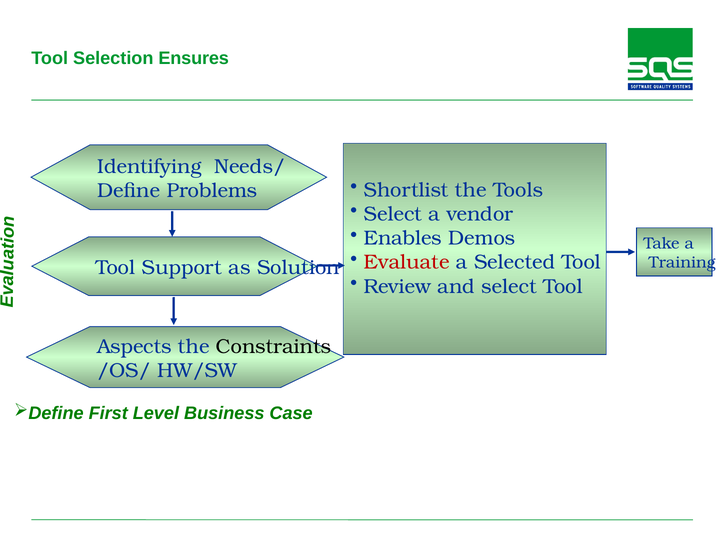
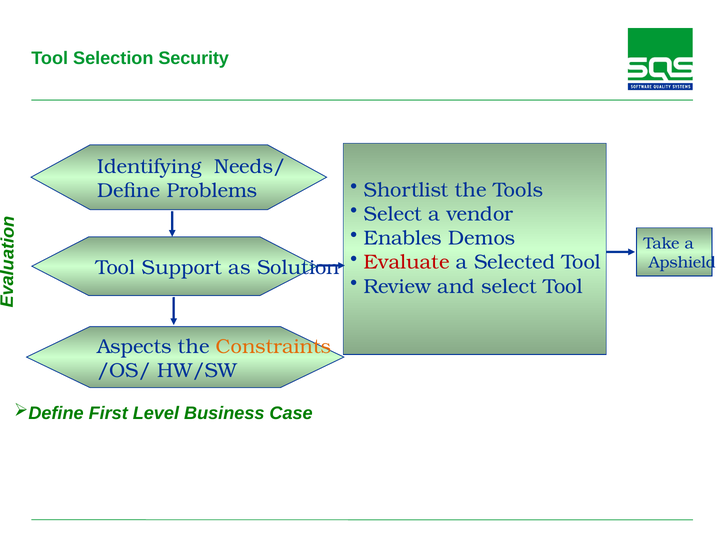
Ensures: Ensures -> Security
Training: Training -> Apshield
Constraints colour: black -> orange
